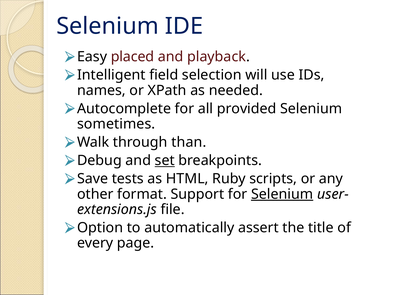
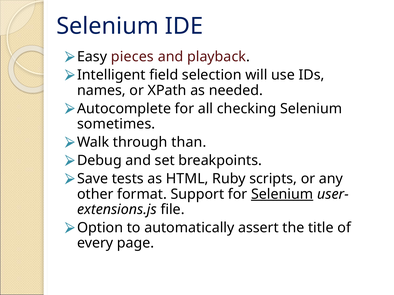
placed: placed -> pieces
provided: provided -> checking
set underline: present -> none
